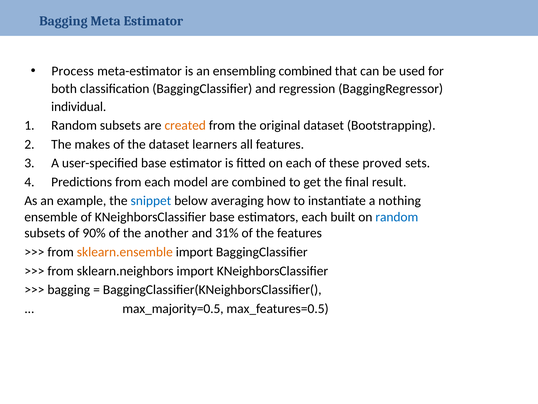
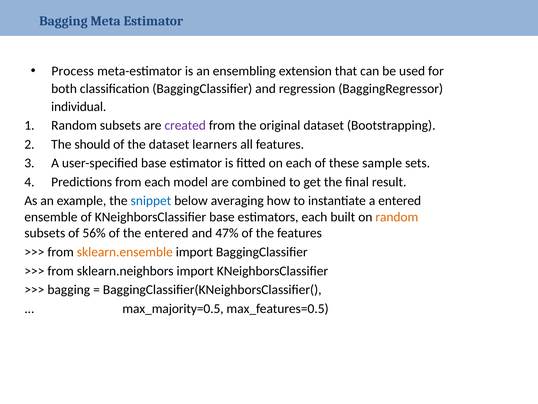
ensembling combined: combined -> extension
created colour: orange -> purple
makes: makes -> should
proved: proved -> sample
a nothing: nothing -> entered
random at (397, 217) colour: blue -> orange
90%: 90% -> 56%
the another: another -> entered
31%: 31% -> 47%
